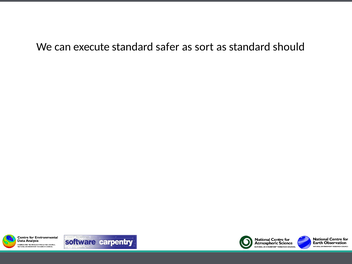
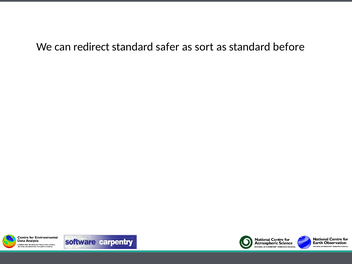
execute: execute -> redirect
should: should -> before
